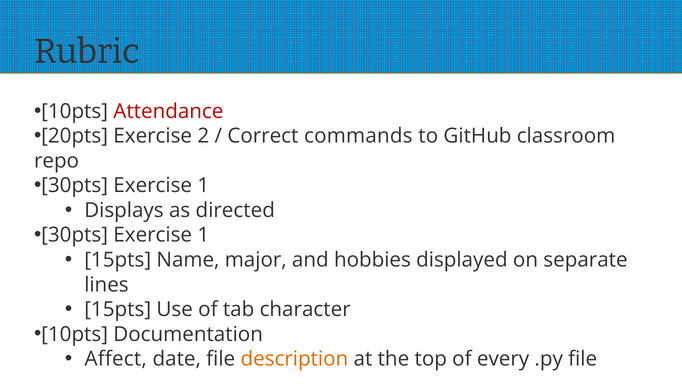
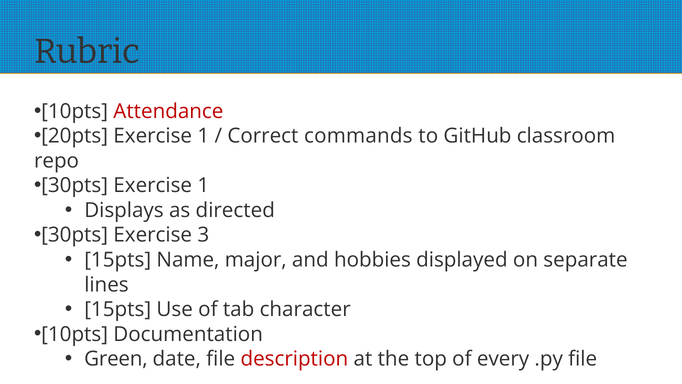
20pts Exercise 2: 2 -> 1
1 at (203, 235): 1 -> 3
Affect: Affect -> Green
description colour: orange -> red
